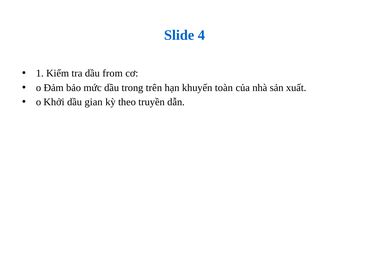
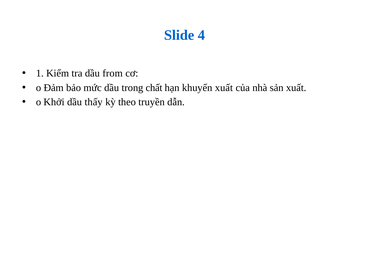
trên: trên -> chất
khuyến toàn: toàn -> xuất
gian: gian -> thấy
